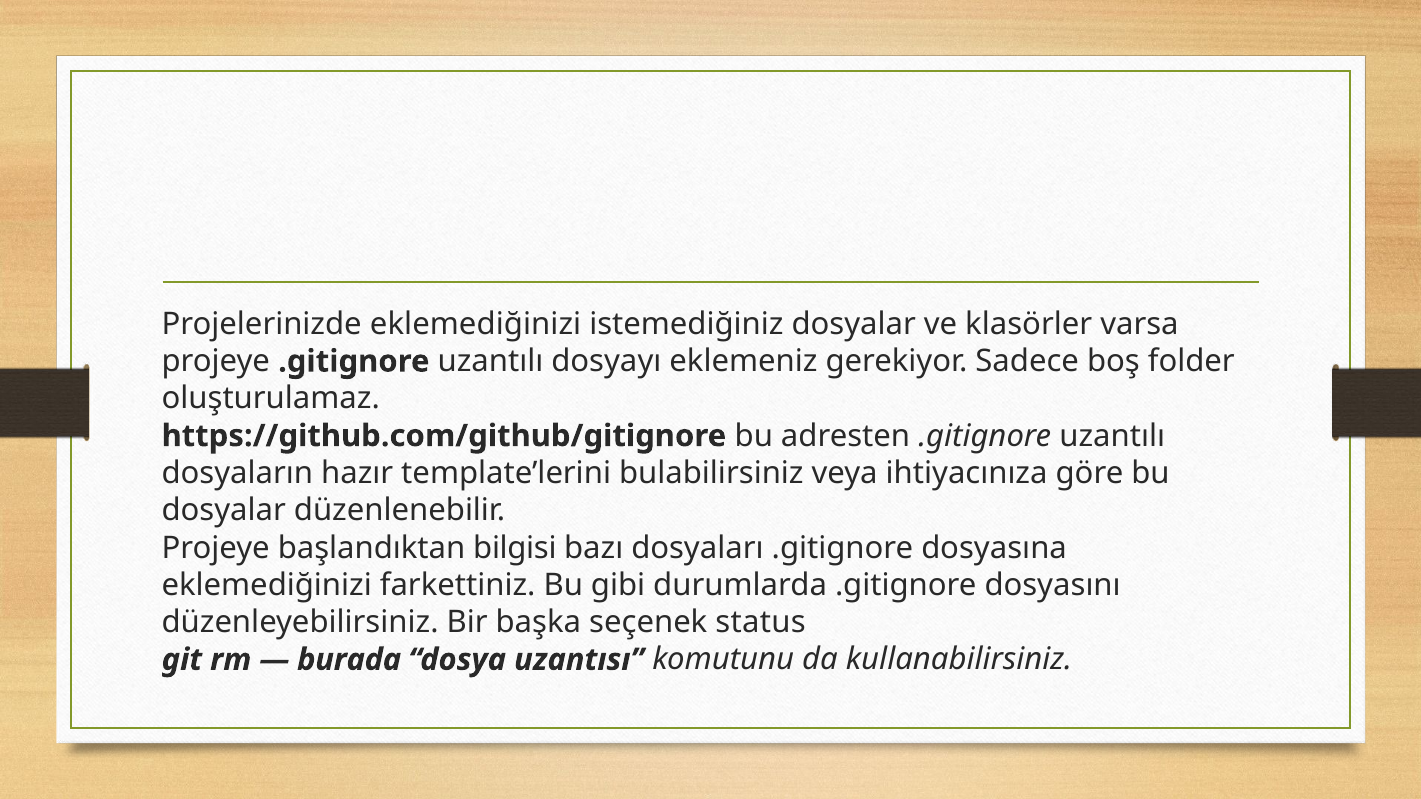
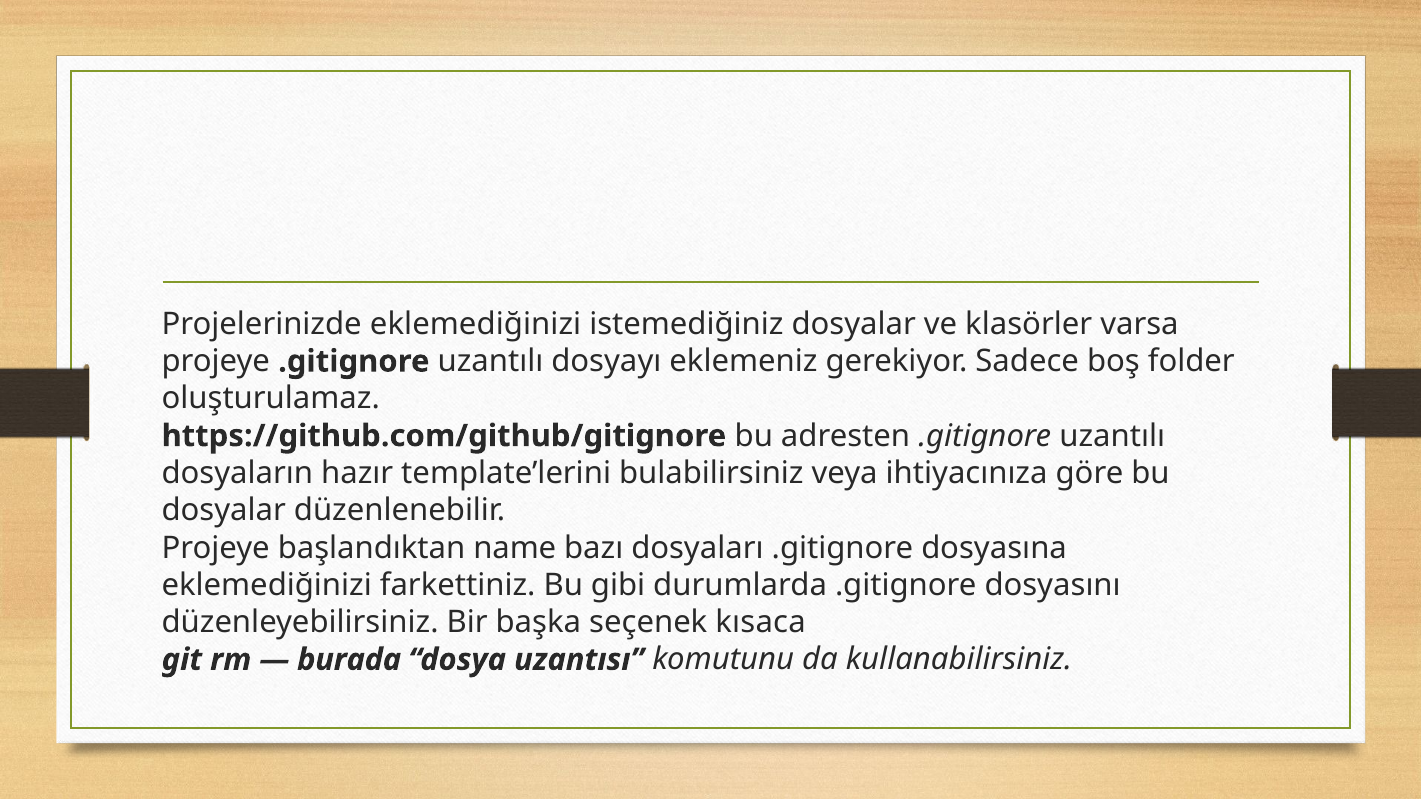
bilgisi: bilgisi -> name
status: status -> kısaca
